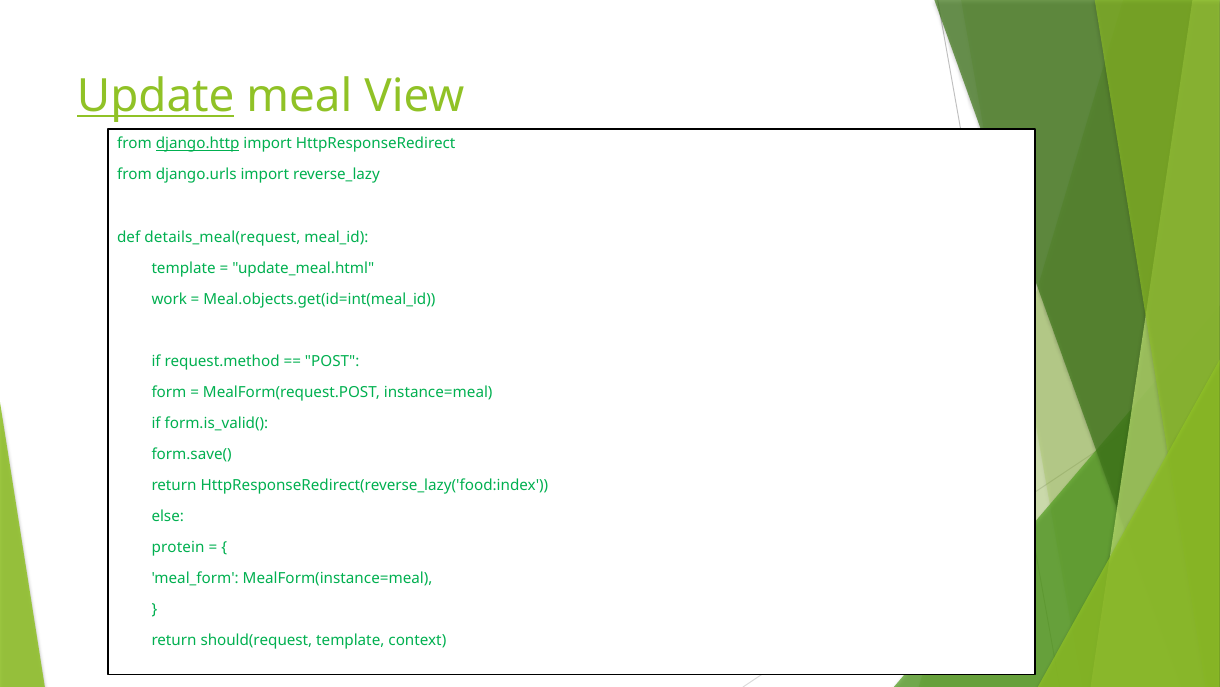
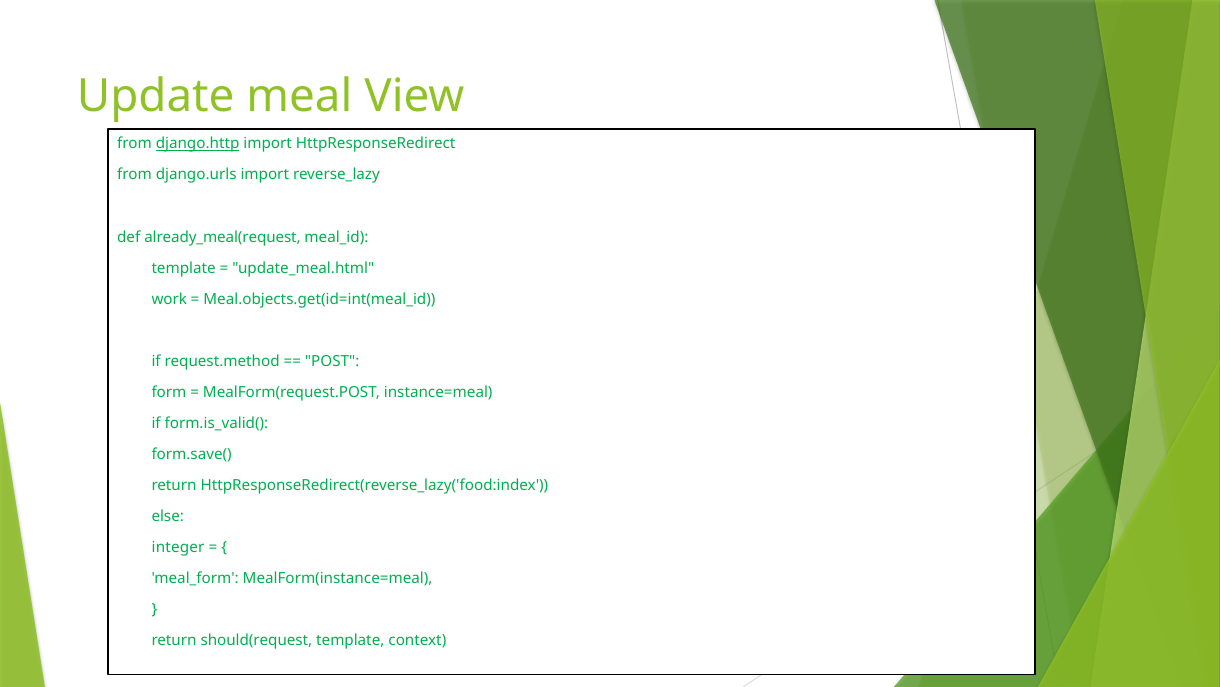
Update underline: present -> none
details_meal(request: details_meal(request -> already_meal(request
protein: protein -> integer
